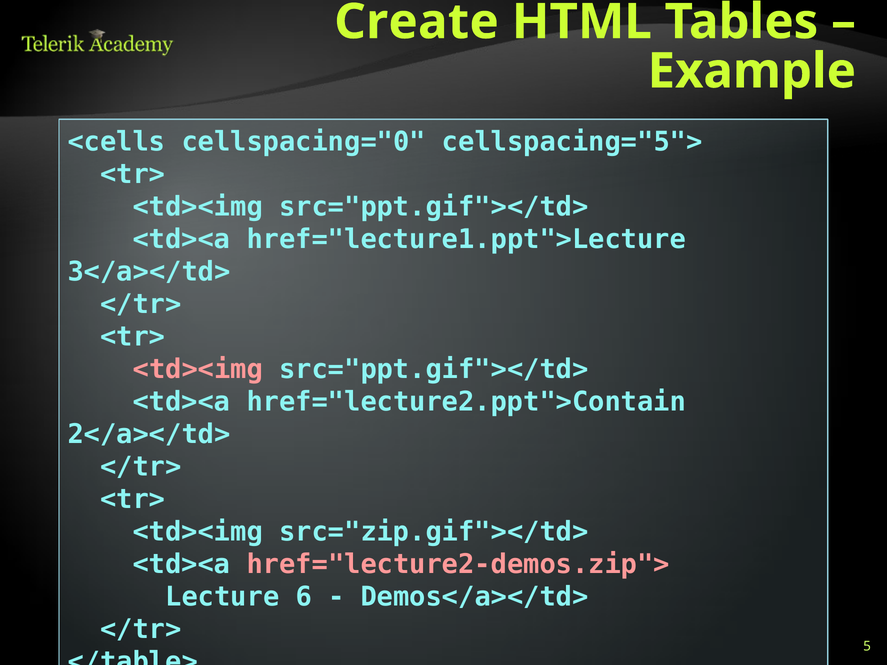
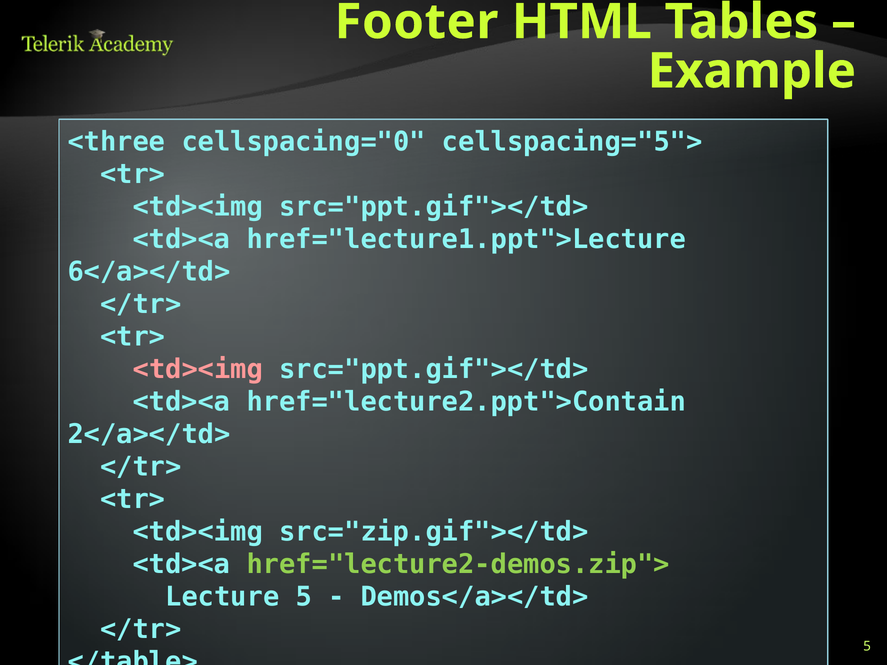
Create: Create -> Footer
<cells: <cells -> <three
3</a></td>: 3</a></td> -> 6</a></td>
href="lecture2-demos.zip"> colour: pink -> light green
Lecture 6: 6 -> 5
